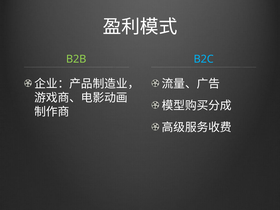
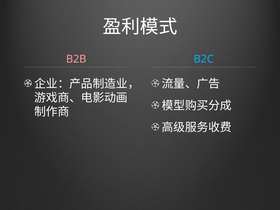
B2B colour: light green -> pink
